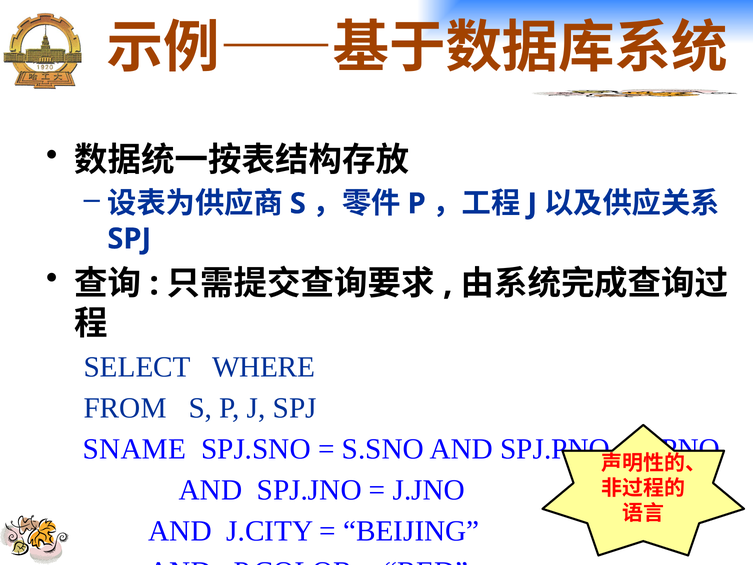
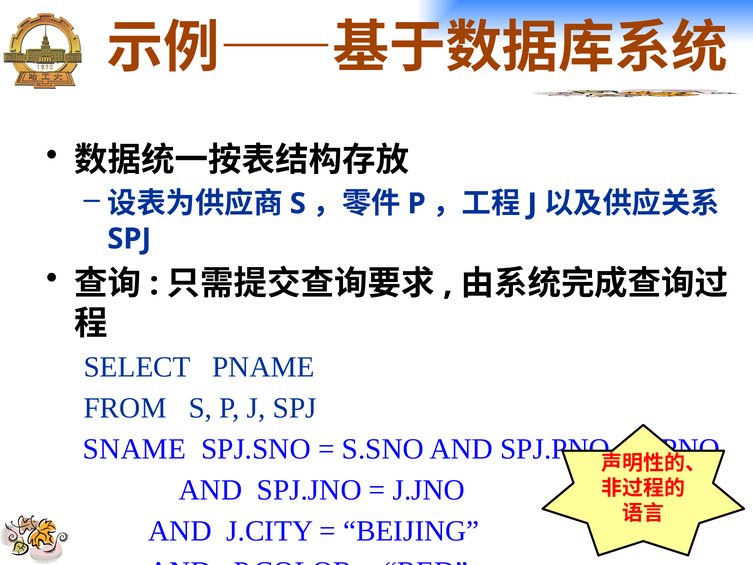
WHERE: WHERE -> PNAME
